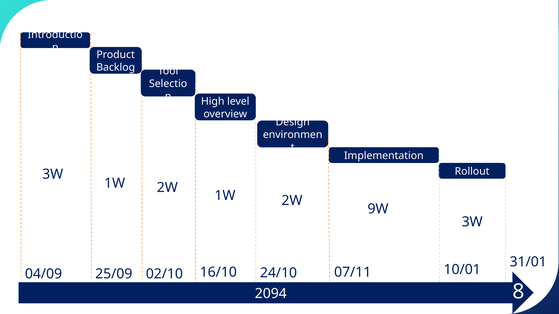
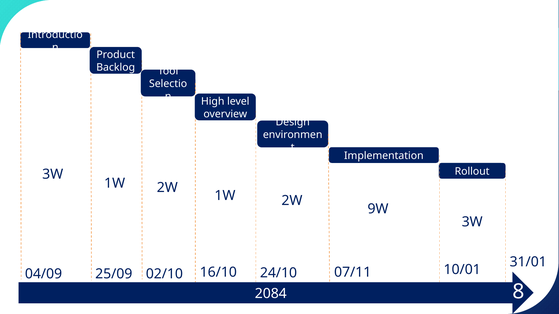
2094: 2094 -> 2084
